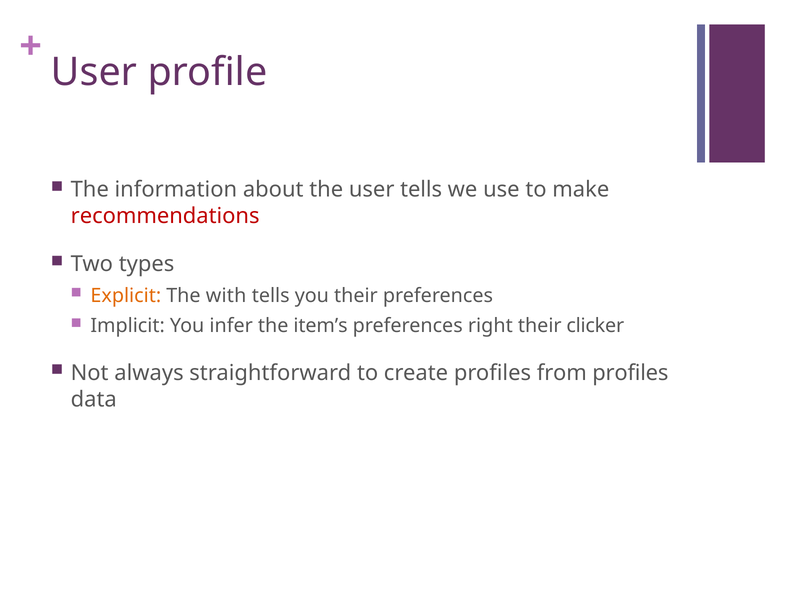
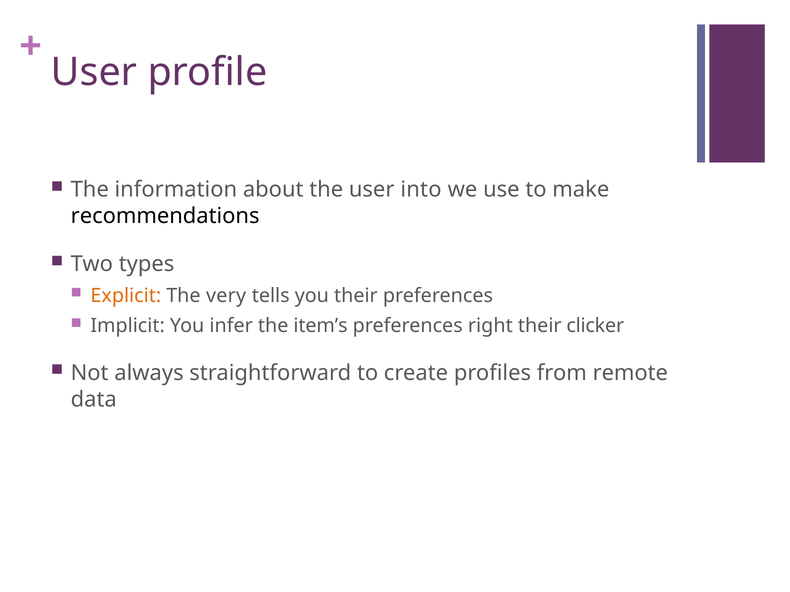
user tells: tells -> into
recommendations colour: red -> black
with: with -> very
from profiles: profiles -> remote
